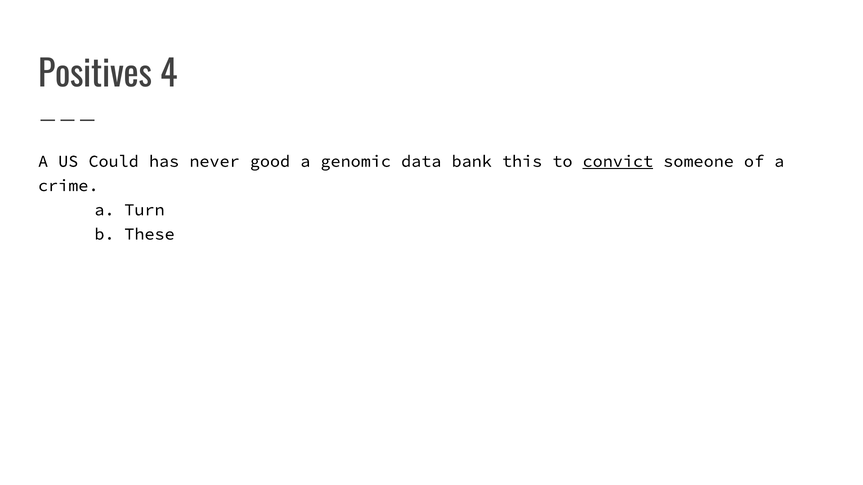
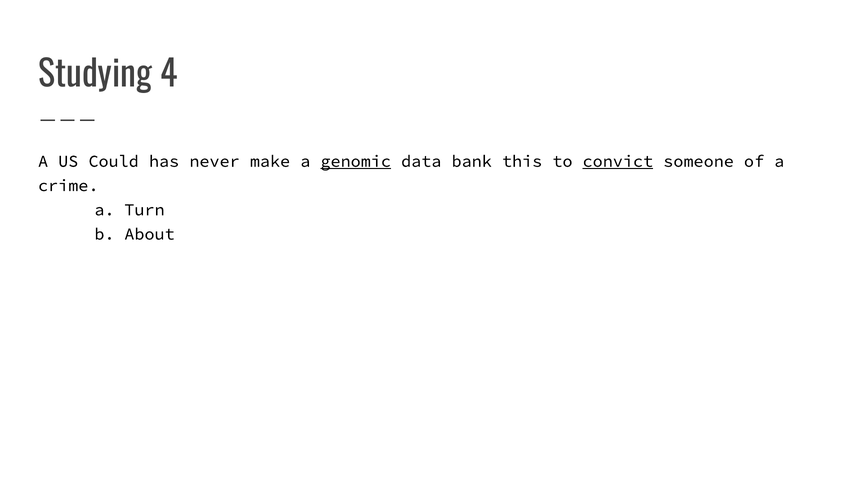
Positives: Positives -> Studying
good: good -> make
genomic underline: none -> present
These: These -> About
